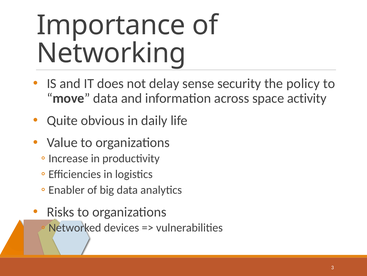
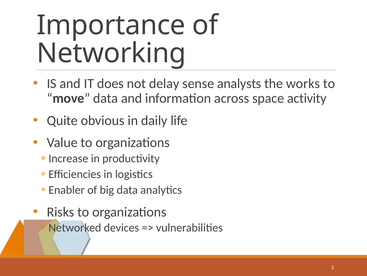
security: security -> analysts
policy: policy -> works
